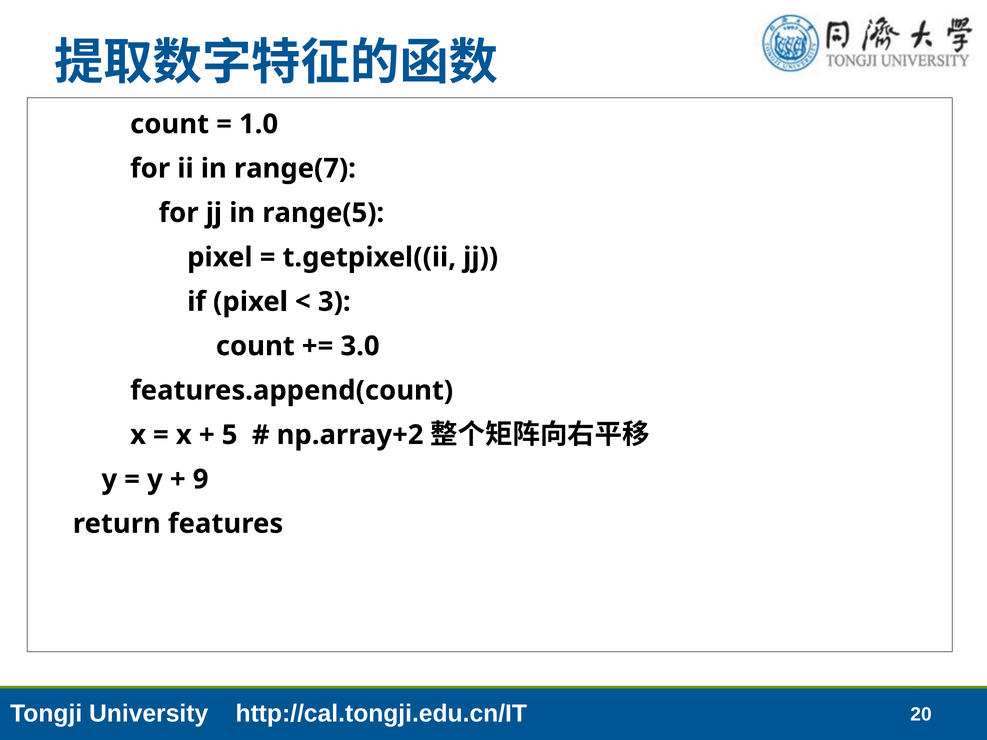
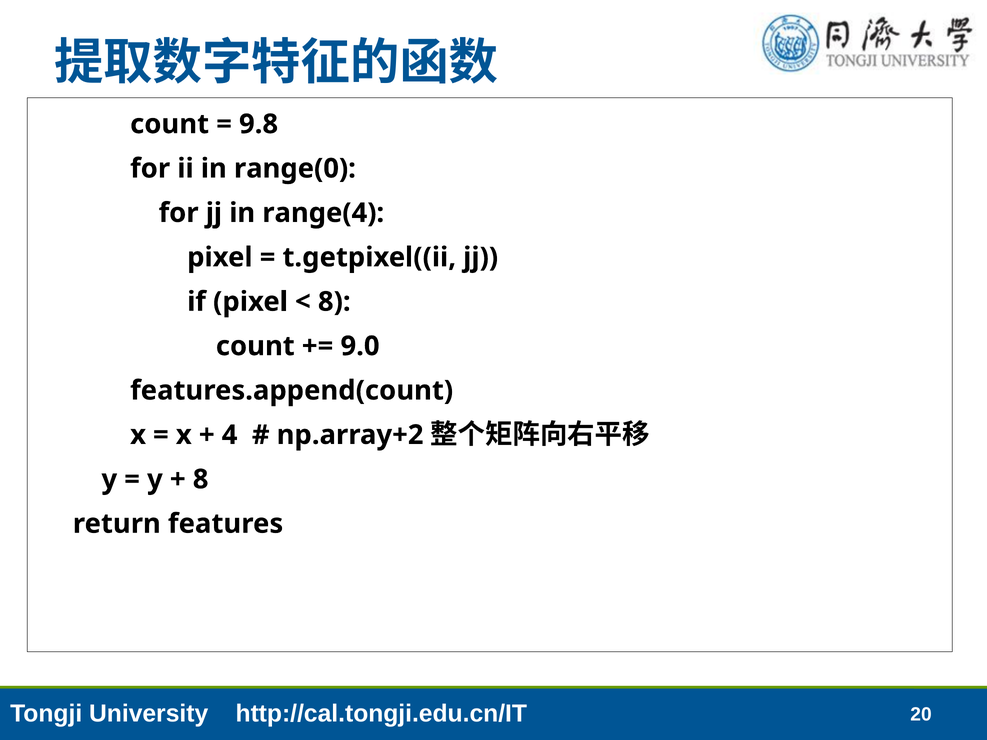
1.0: 1.0 -> 9.8
range(7: range(7 -> range(0
range(5: range(5 -> range(4
3 at (334, 302): 3 -> 8
3.0: 3.0 -> 9.0
5: 5 -> 4
9 at (201, 479): 9 -> 8
